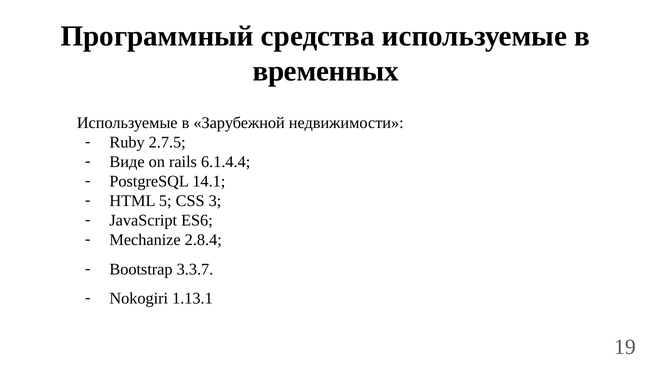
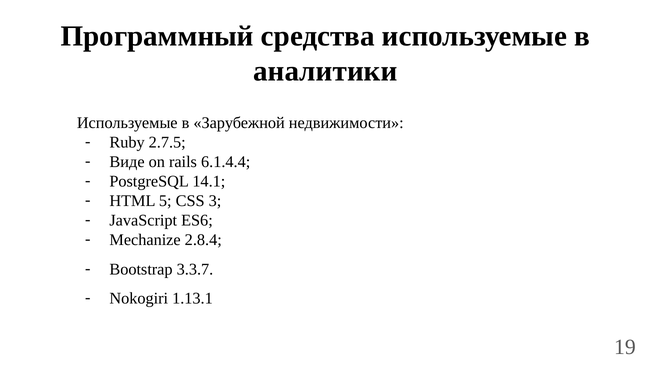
временных: временных -> аналитики
